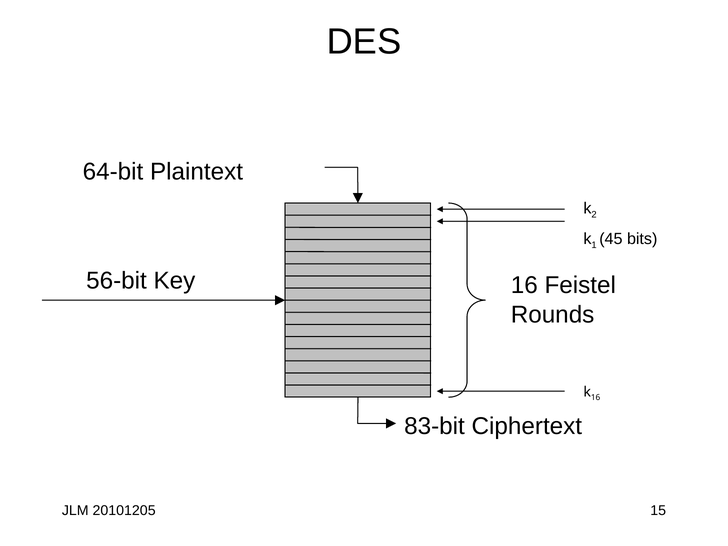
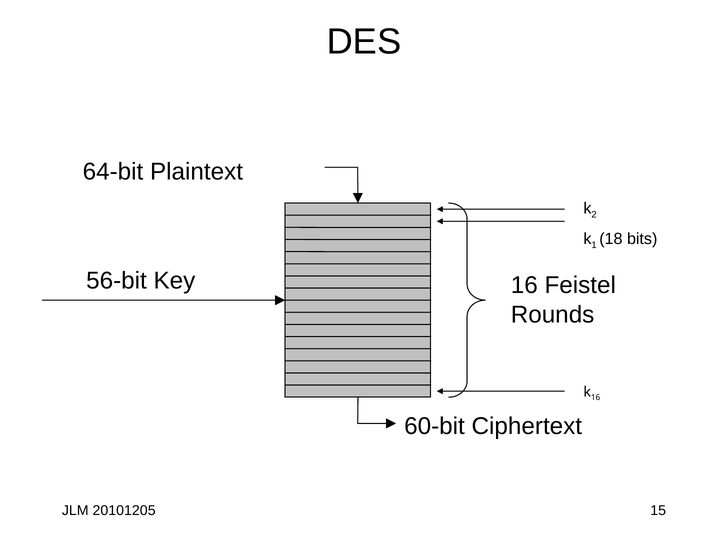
45: 45 -> 18
83-bit: 83-bit -> 60-bit
